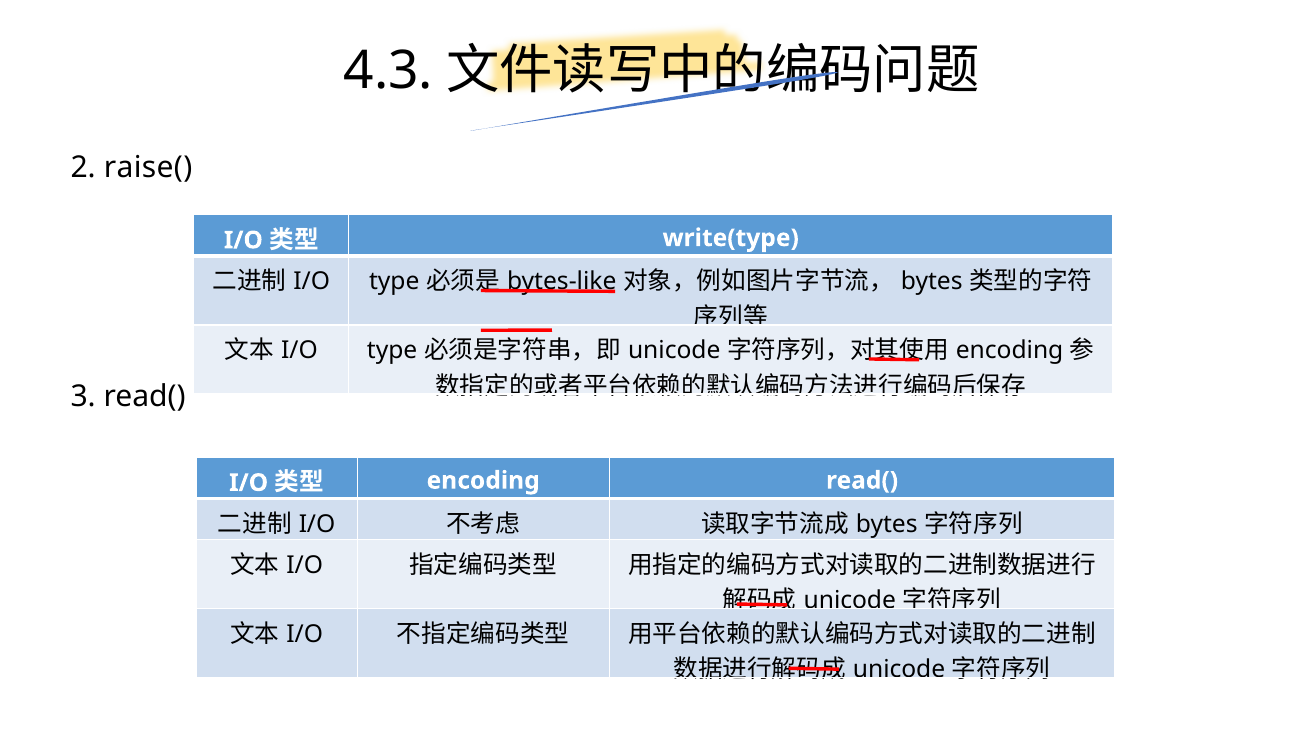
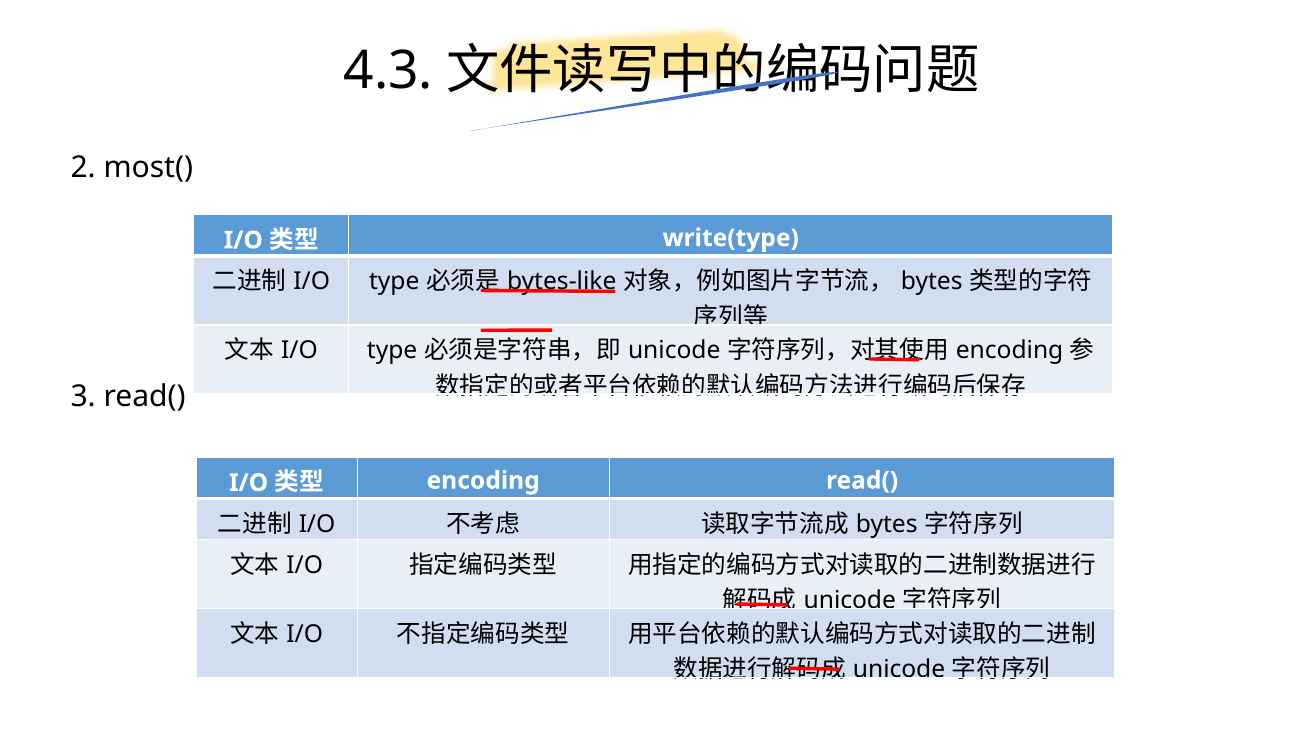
raise(: raise( -> most(
